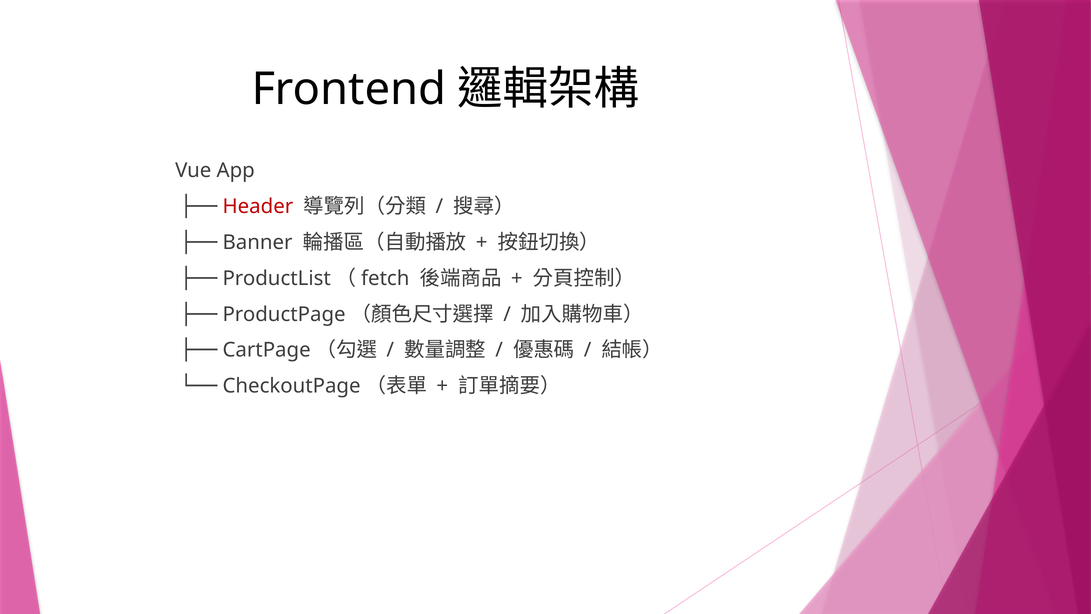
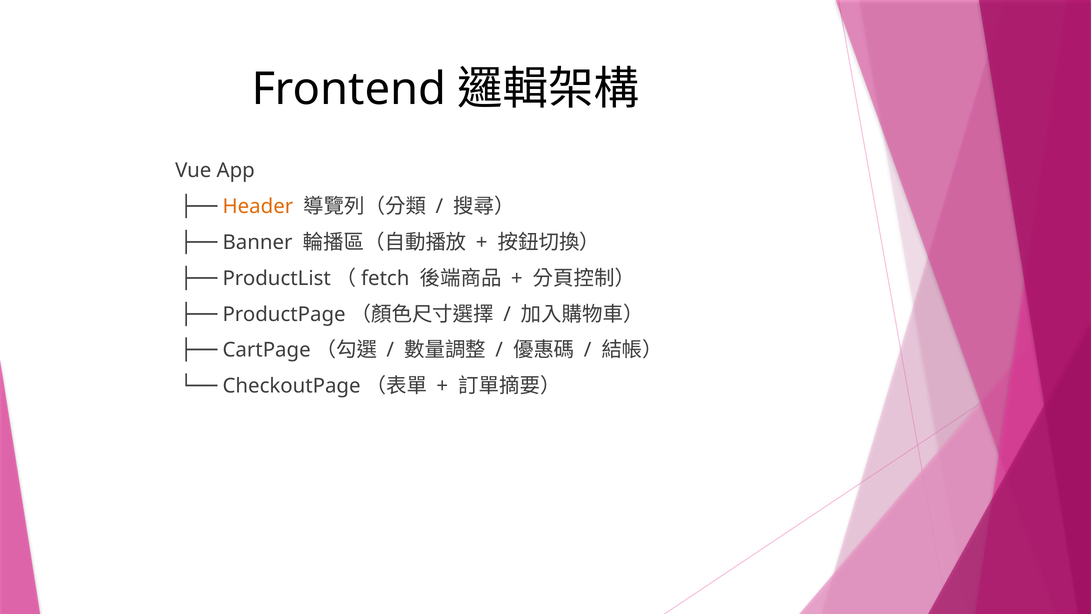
Header colour: red -> orange
